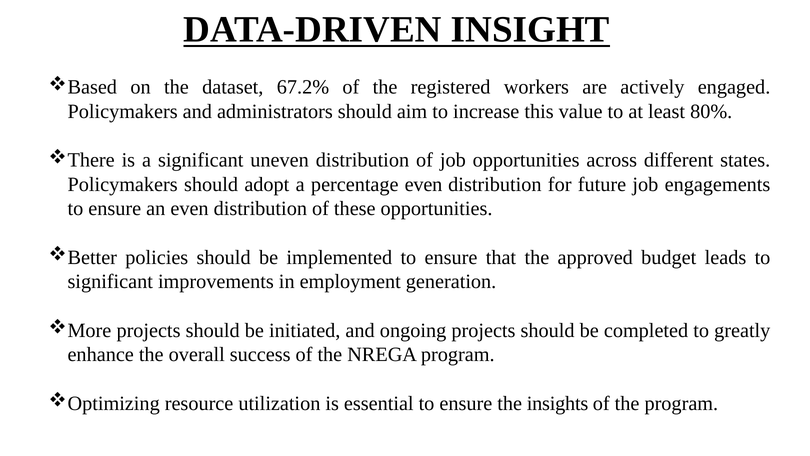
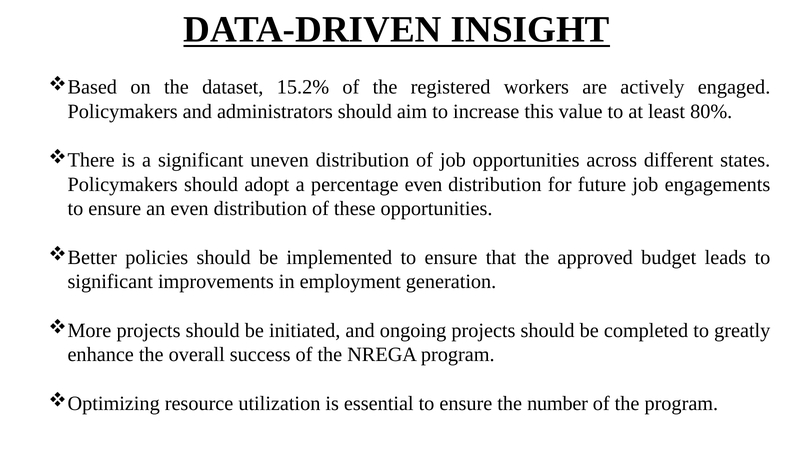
67.2%: 67.2% -> 15.2%
insights: insights -> number
